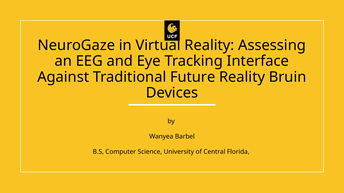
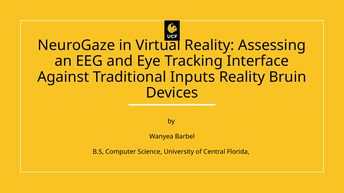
Future: Future -> Inputs
